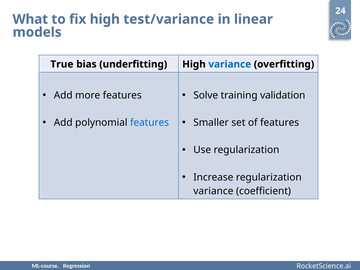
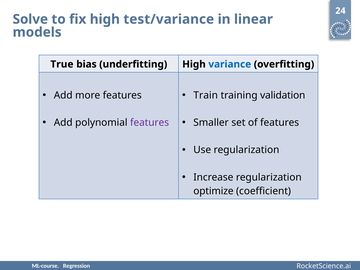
What: What -> Solve
Solve: Solve -> Train
features at (150, 123) colour: blue -> purple
variance at (213, 191): variance -> optimize
